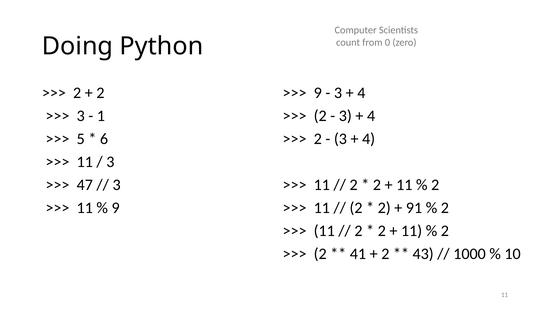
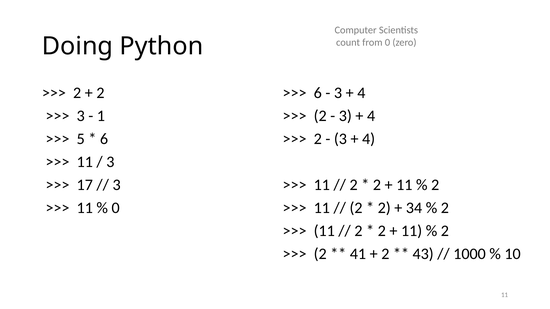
9 at (318, 93): 9 -> 6
47: 47 -> 17
91: 91 -> 34
9 at (116, 208): 9 -> 0
